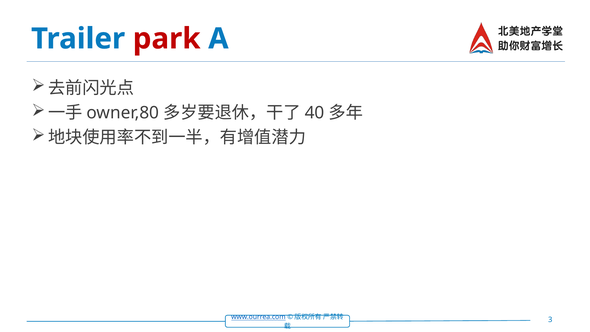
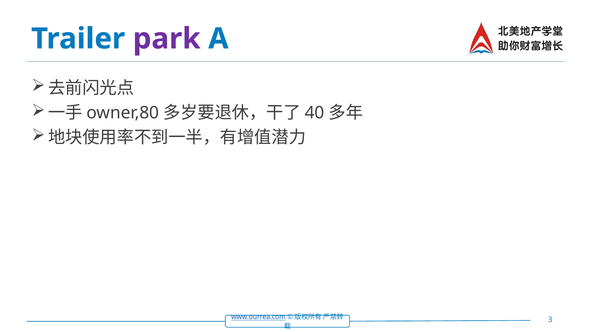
park colour: red -> purple
